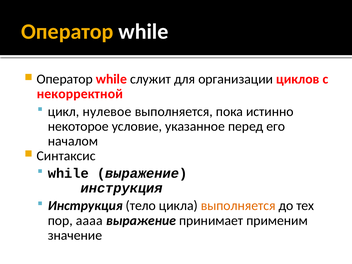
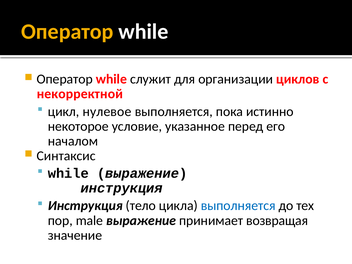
выполняется at (238, 206) colour: orange -> blue
aaaa: aaaa -> male
применим: применим -> возвращая
